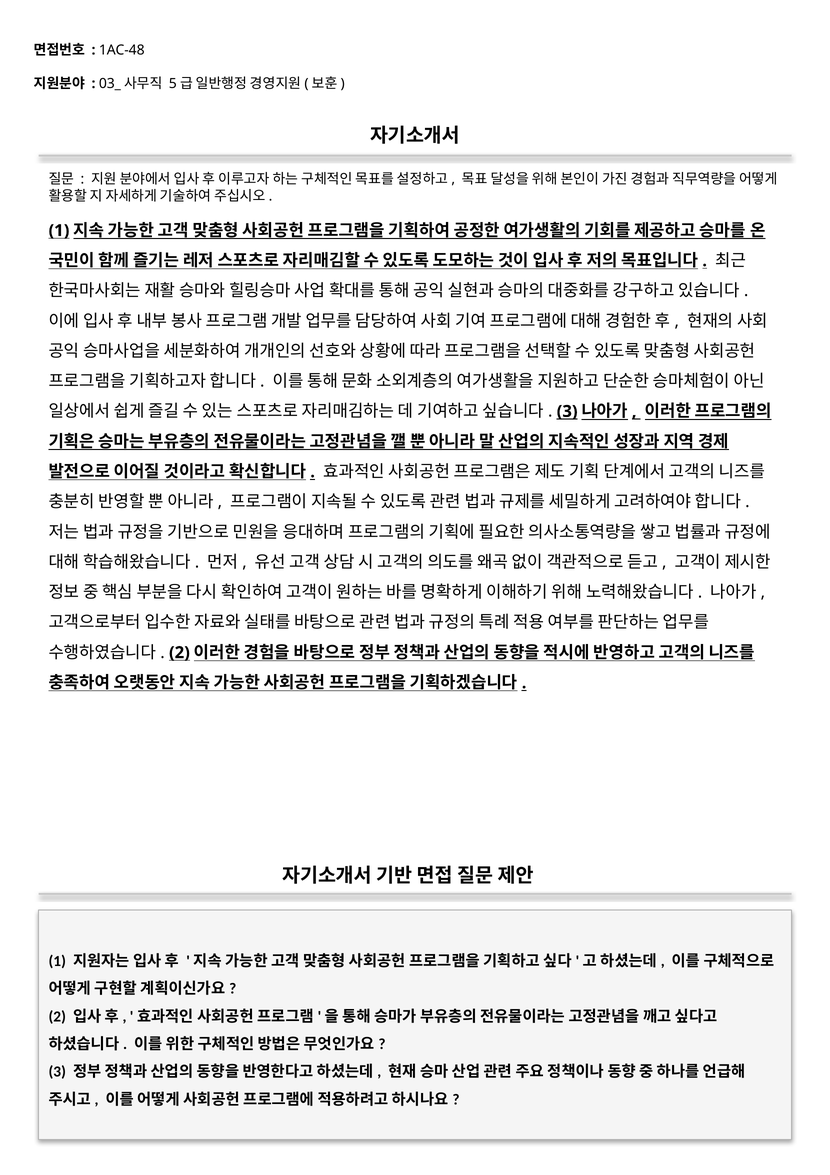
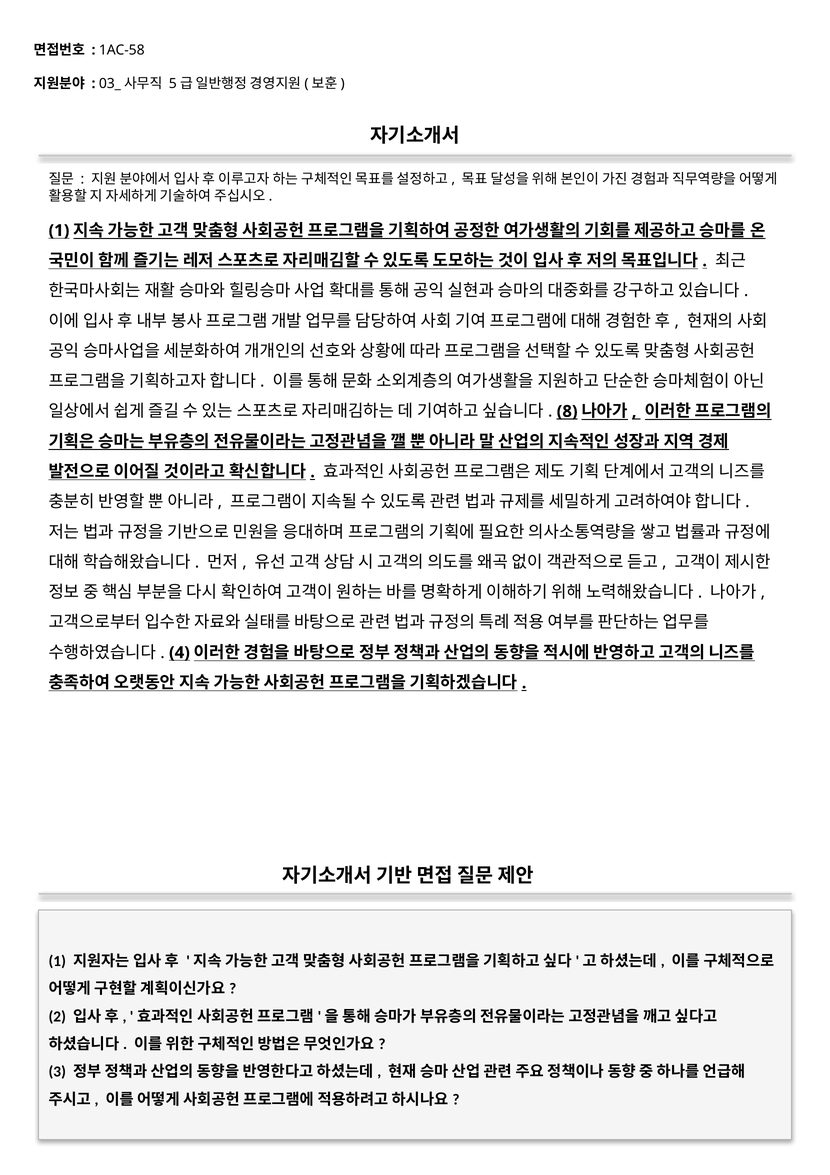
1AC-48: 1AC-48 -> 1AC-58
3 at (567, 411): 3 -> 8
2 at (179, 652): 2 -> 4
